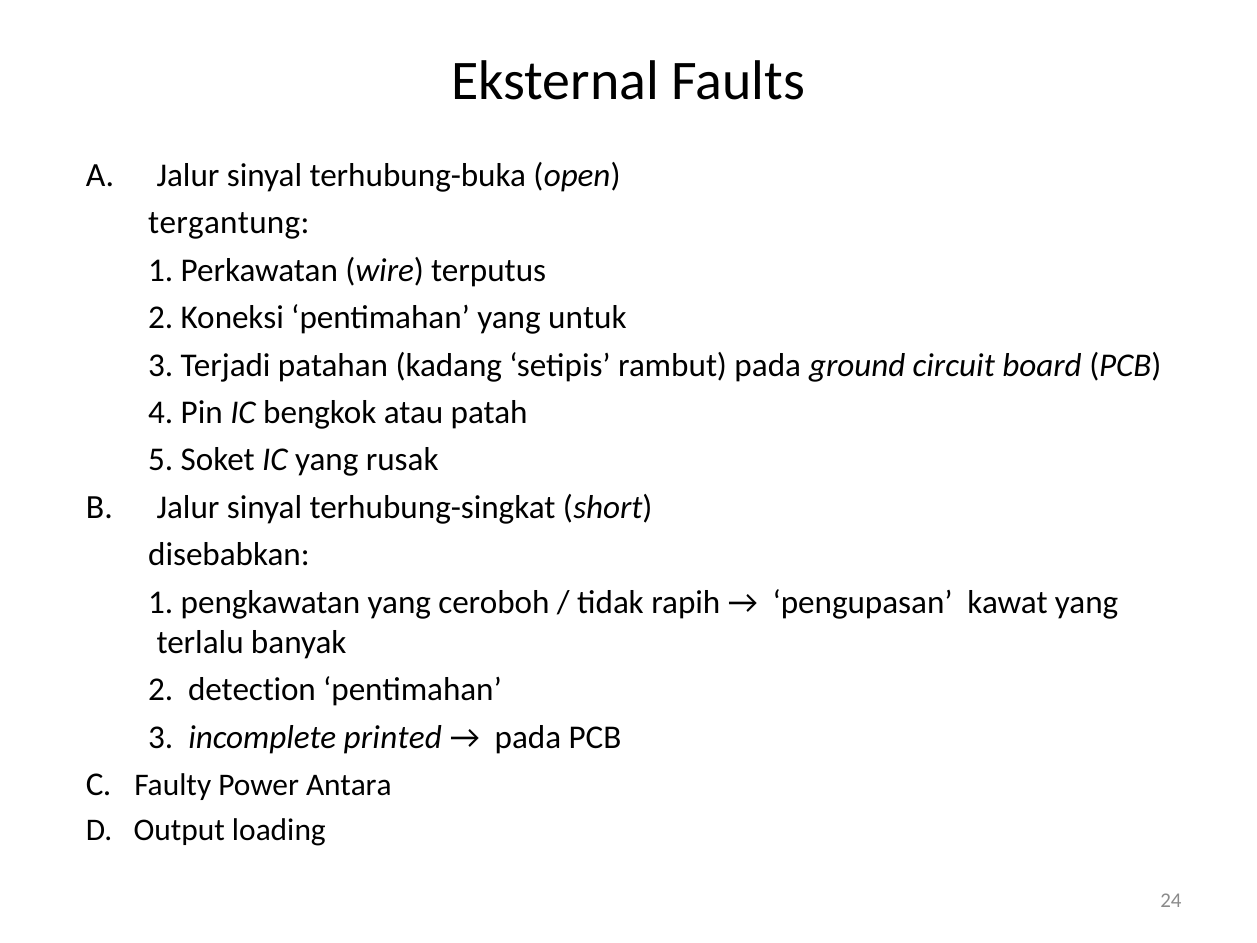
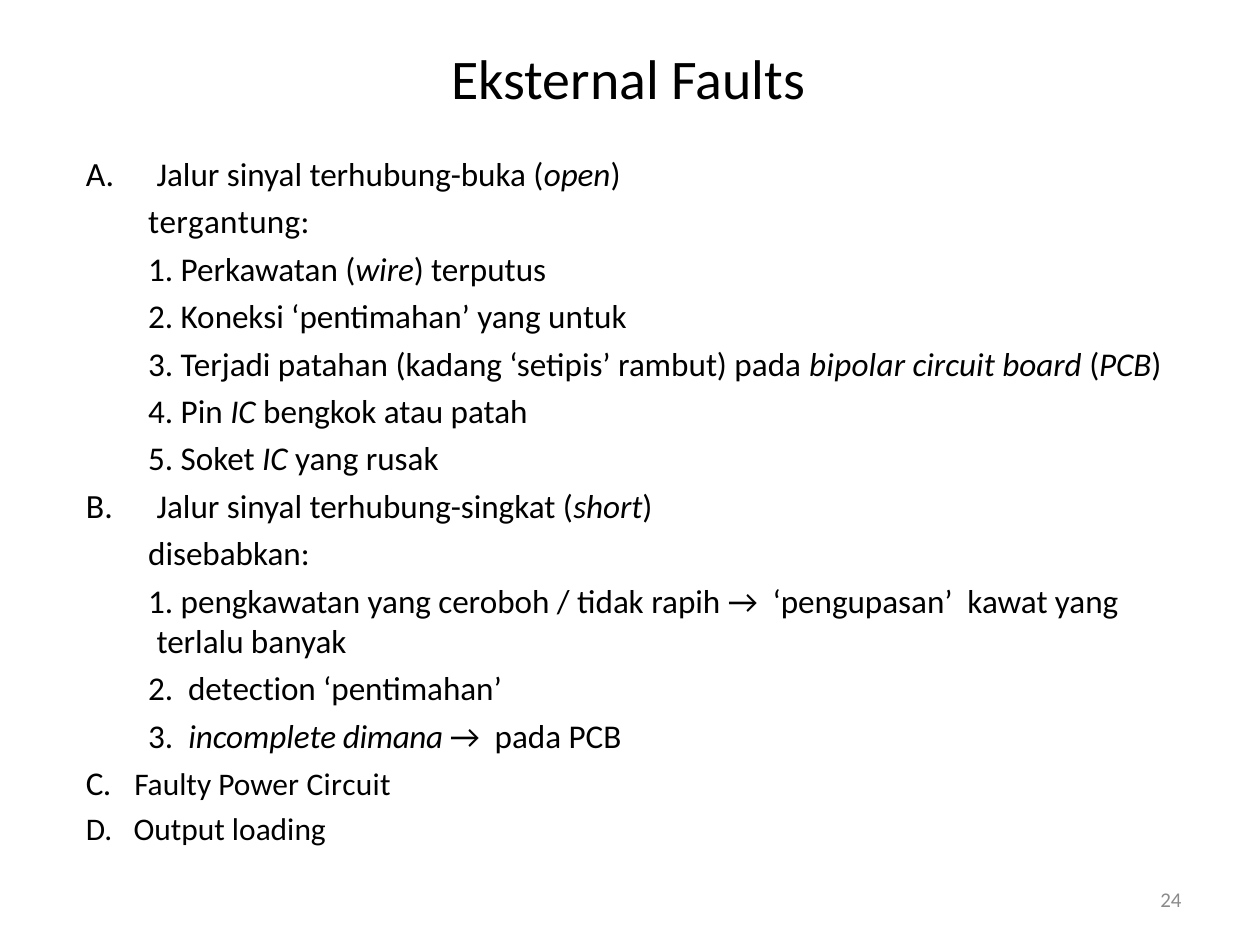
ground: ground -> bipolar
printed: printed -> dimana
Power Antara: Antara -> Circuit
